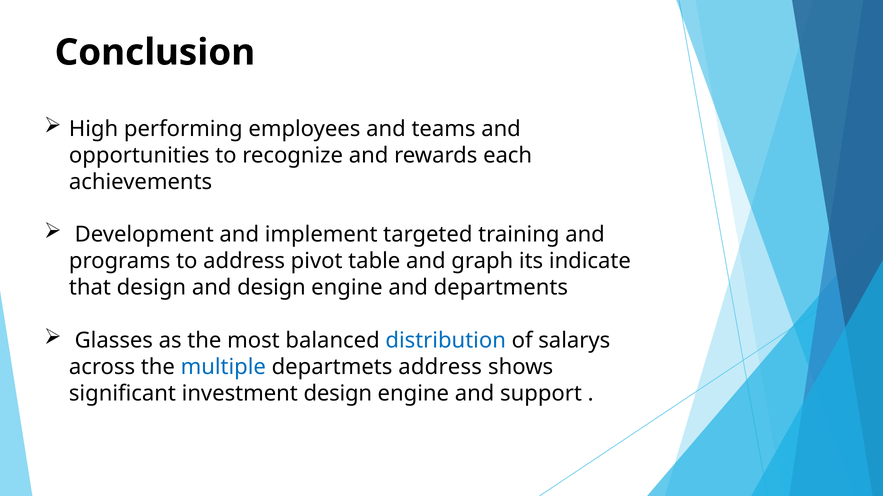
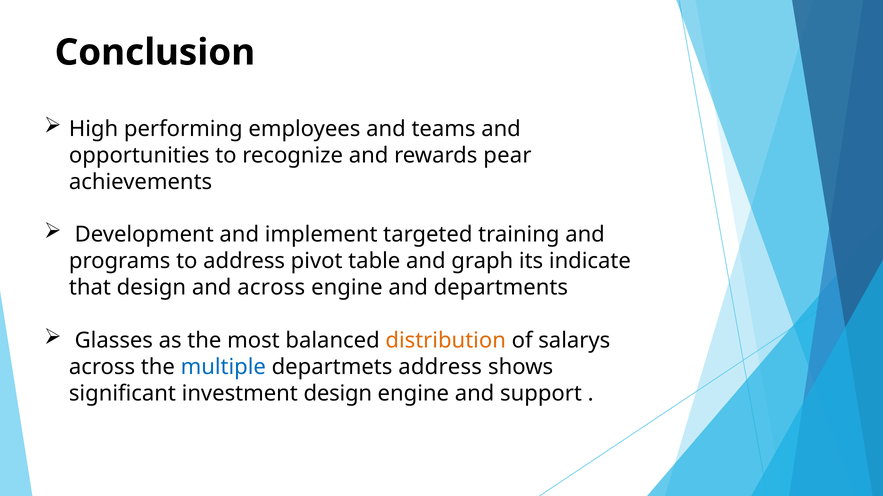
each: each -> pear
and design: design -> across
distribution colour: blue -> orange
